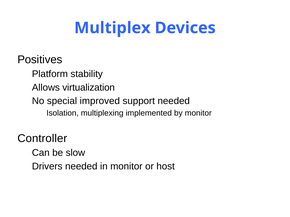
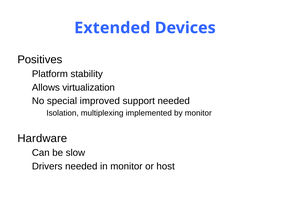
Multiplex: Multiplex -> Extended
Controller: Controller -> Hardware
